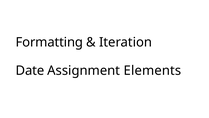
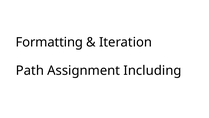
Date: Date -> Path
Elements: Elements -> Including
